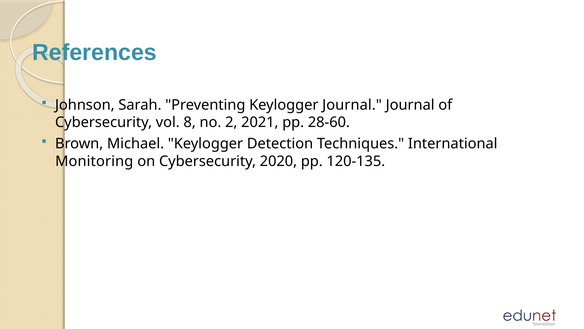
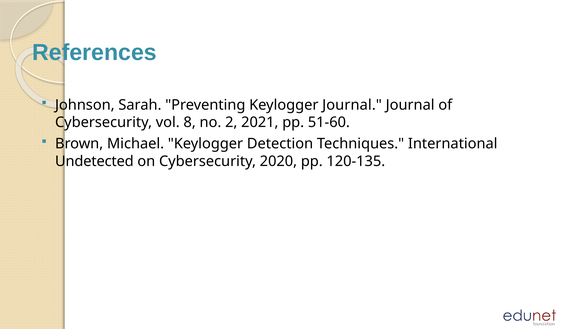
28-60: 28-60 -> 51-60
Monitoring: Monitoring -> Undetected
